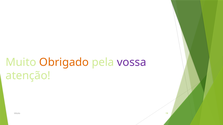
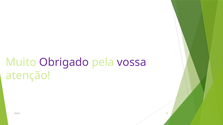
Obrigado colour: orange -> purple
